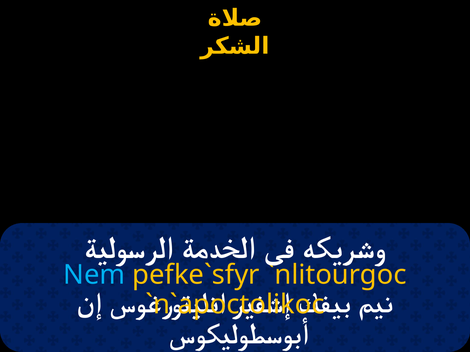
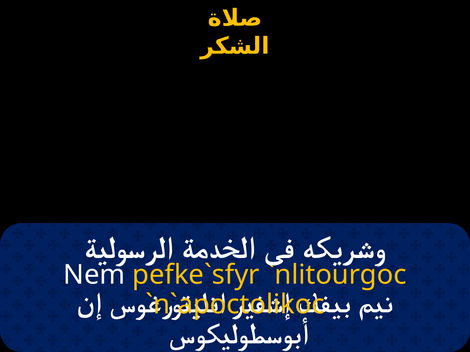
Nem colour: light blue -> white
